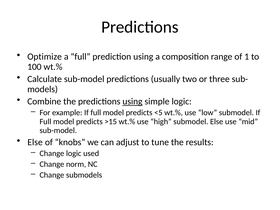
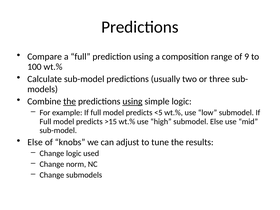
Optimize: Optimize -> Compare
1: 1 -> 9
the at (70, 101) underline: none -> present
